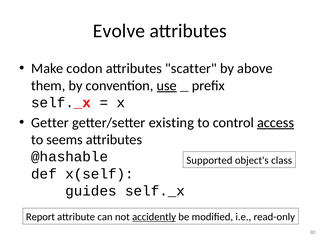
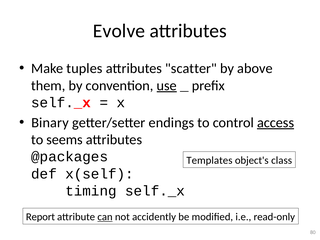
codon: codon -> tuples
Getter: Getter -> Binary
existing: existing -> endings
@hashable: @hashable -> @packages
Supported: Supported -> Templates
guides: guides -> timing
can underline: none -> present
accidently underline: present -> none
